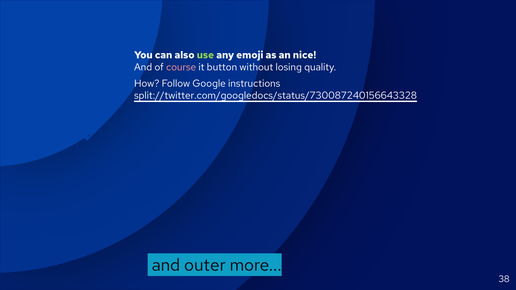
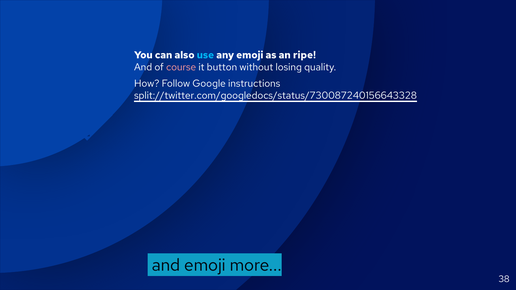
use colour: light green -> light blue
nice: nice -> ripe
and outer: outer -> emoji
